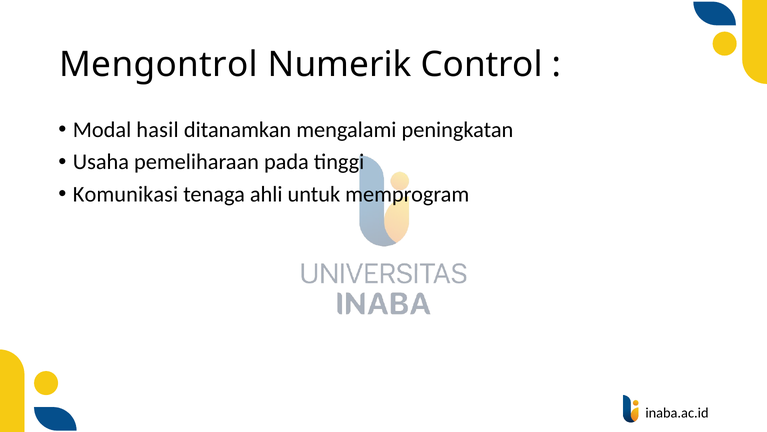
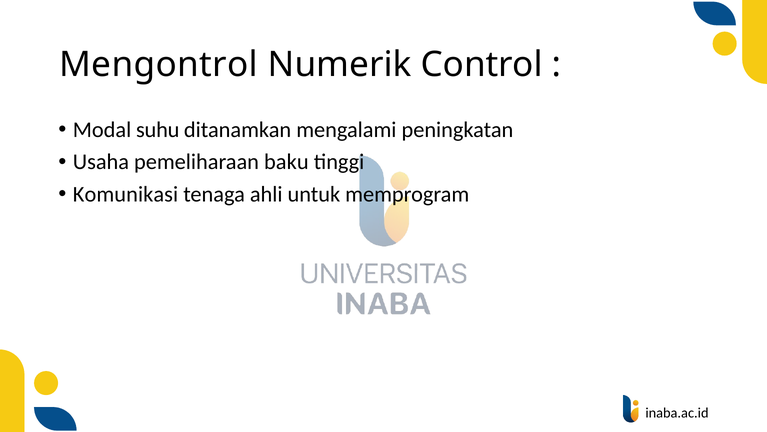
hasil: hasil -> suhu
pada: pada -> baku
